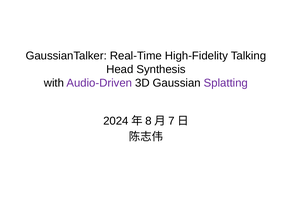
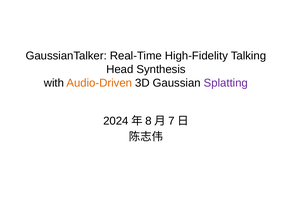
Audio-Driven colour: purple -> orange
